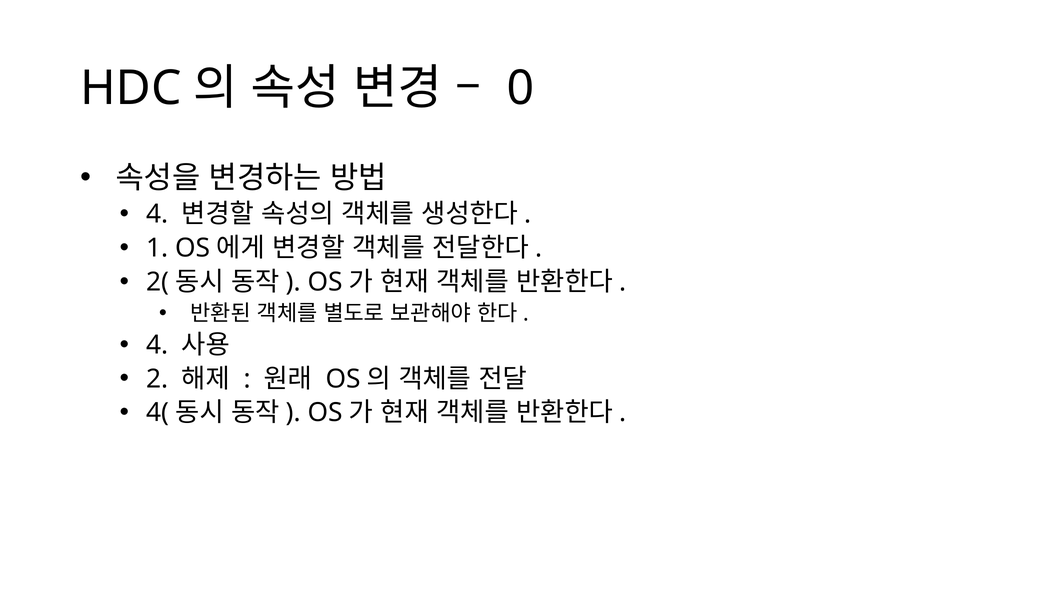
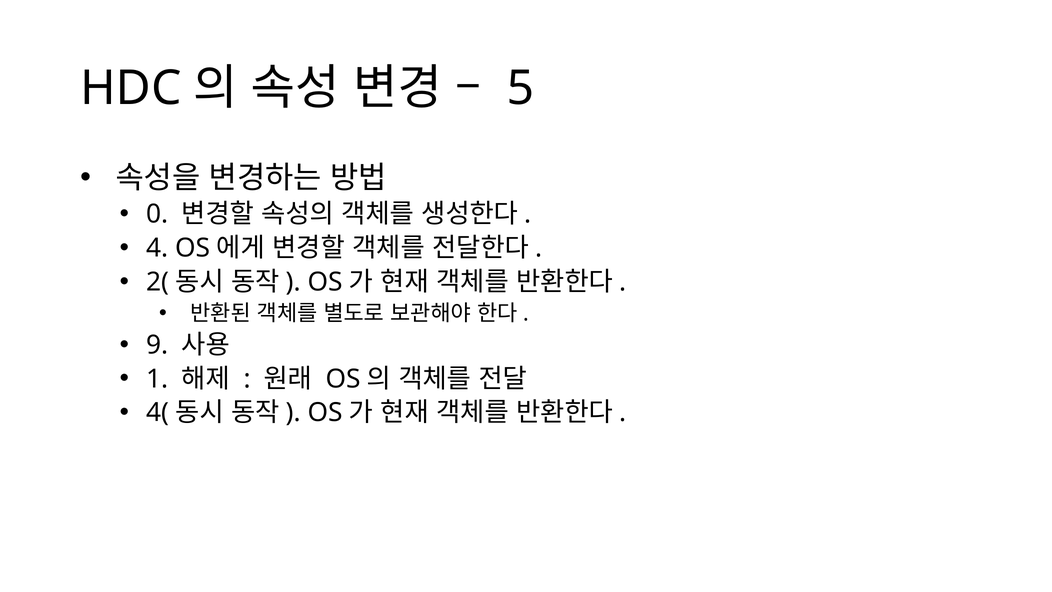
0: 0 -> 5
4 at (157, 214): 4 -> 0
1: 1 -> 4
4 at (157, 345): 4 -> 9
2: 2 -> 1
